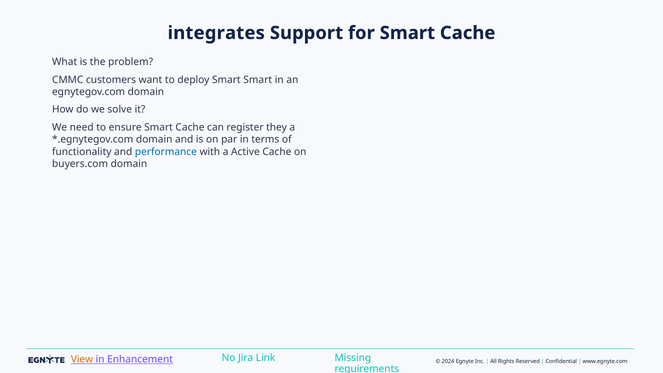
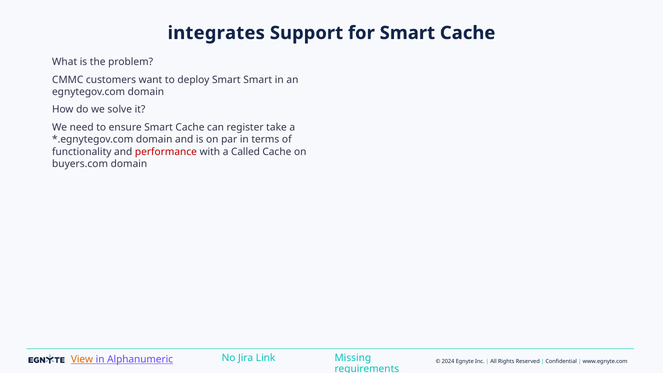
they: they -> take
performance colour: blue -> red
Active: Active -> Called
Enhancement: Enhancement -> Alphanumeric
